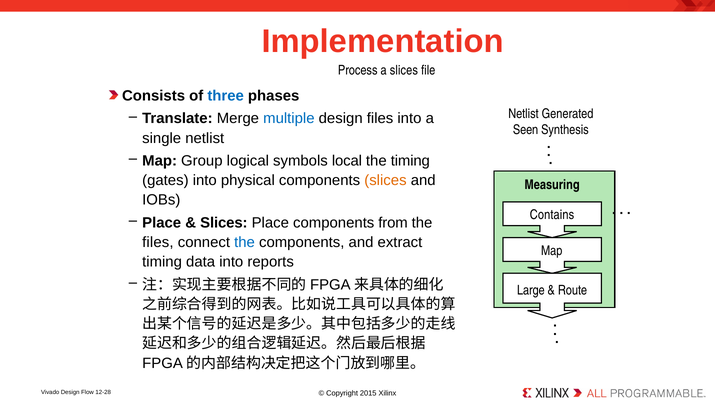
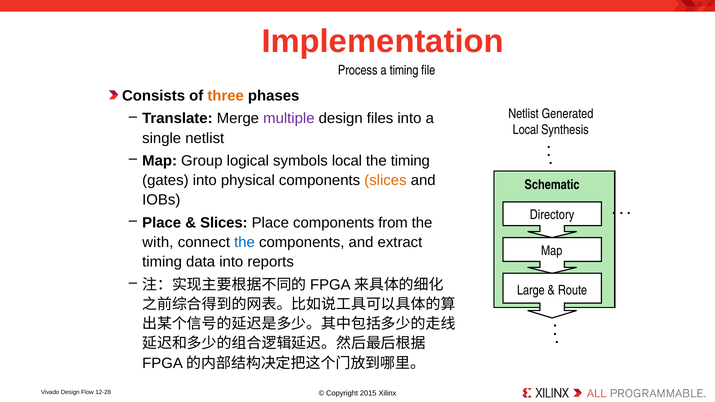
a slices: slices -> timing
three colour: blue -> orange
multiple colour: blue -> purple
Seen at (526, 130): Seen -> Local
Measuring: Measuring -> Schematic
Contains: Contains -> Directory
files at (158, 242): files -> with
